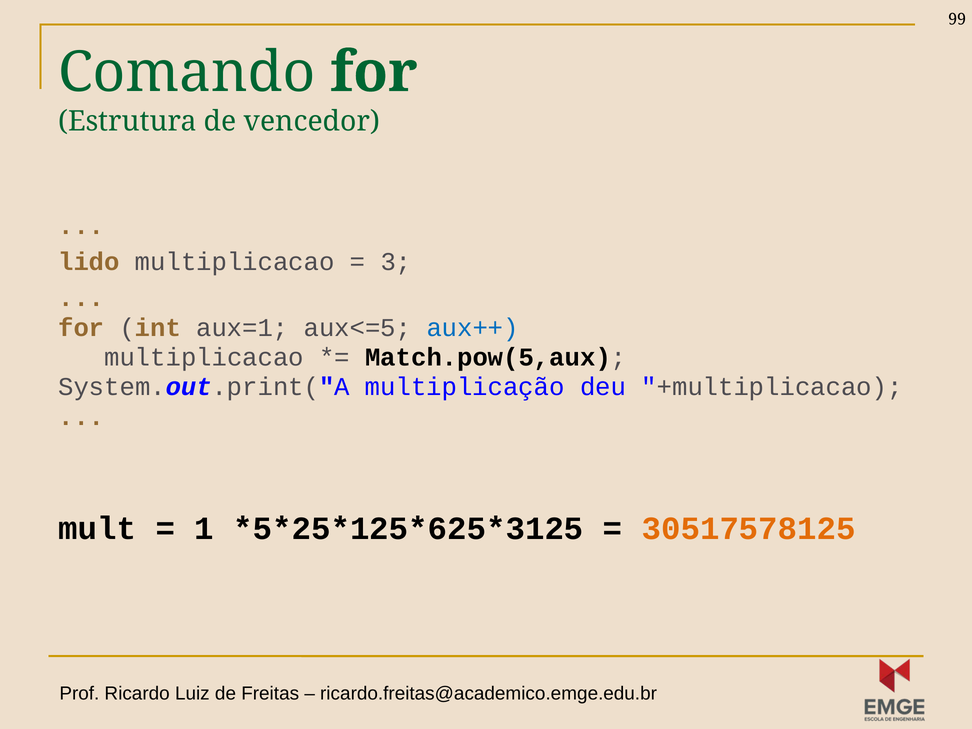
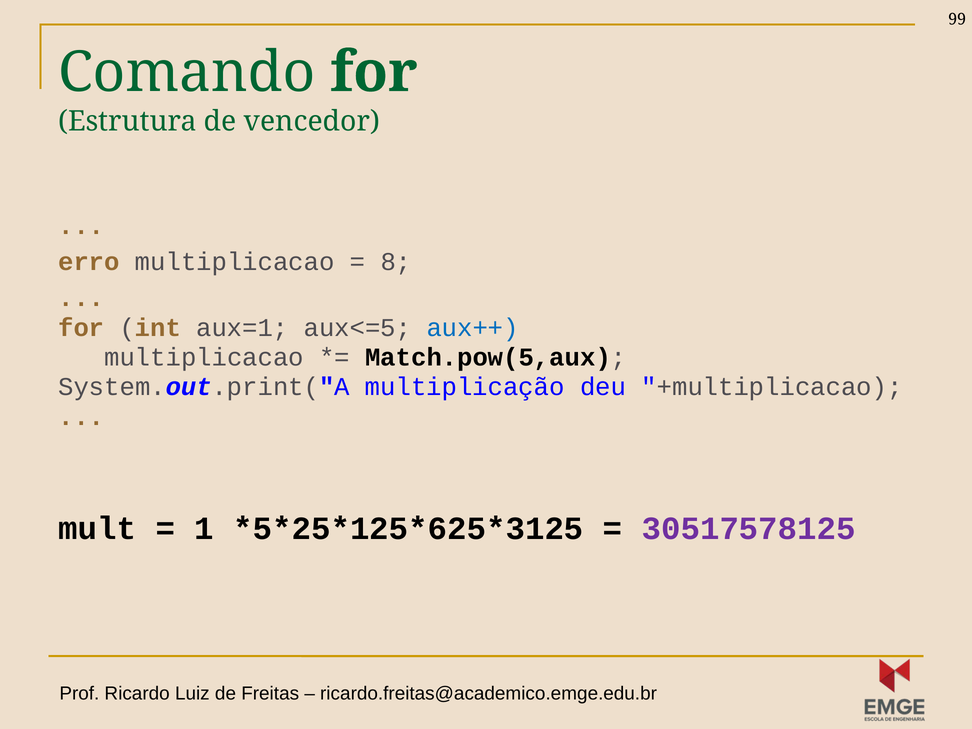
lido: lido -> erro
3: 3 -> 8
30517578125 colour: orange -> purple
